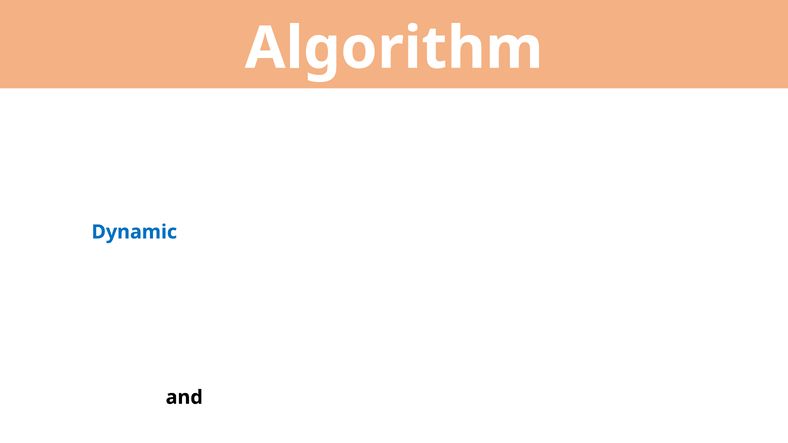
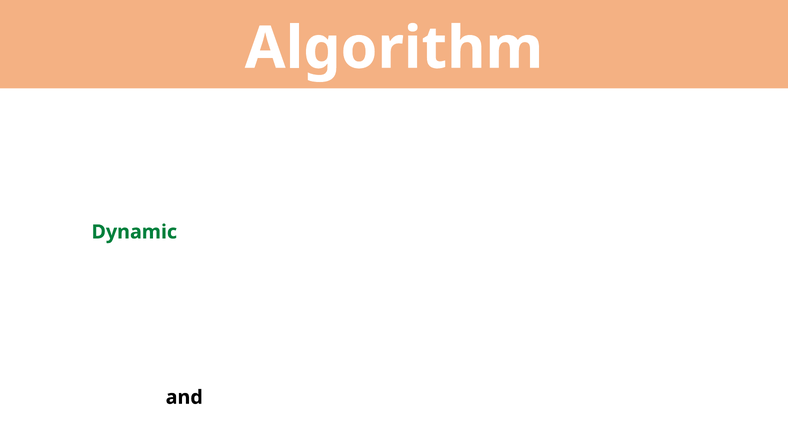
Dynamic colour: blue -> green
